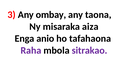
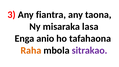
ombay: ombay -> fiantra
aiza: aiza -> lasa
Raha colour: purple -> orange
